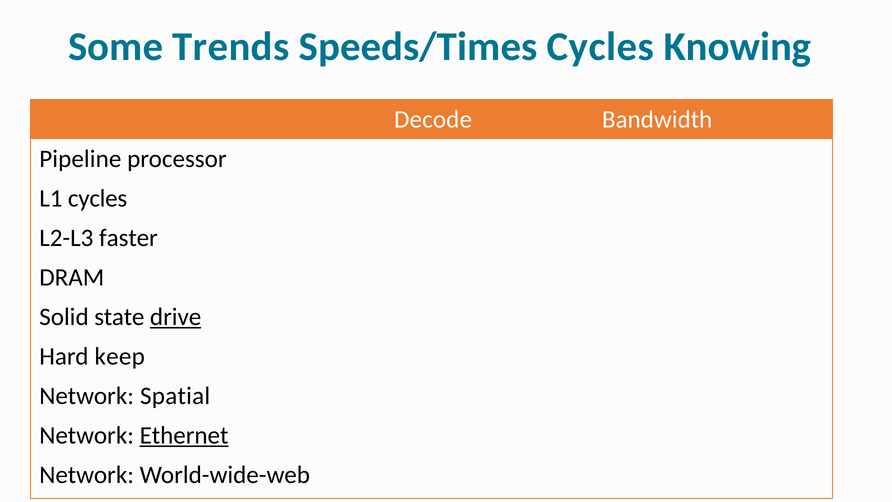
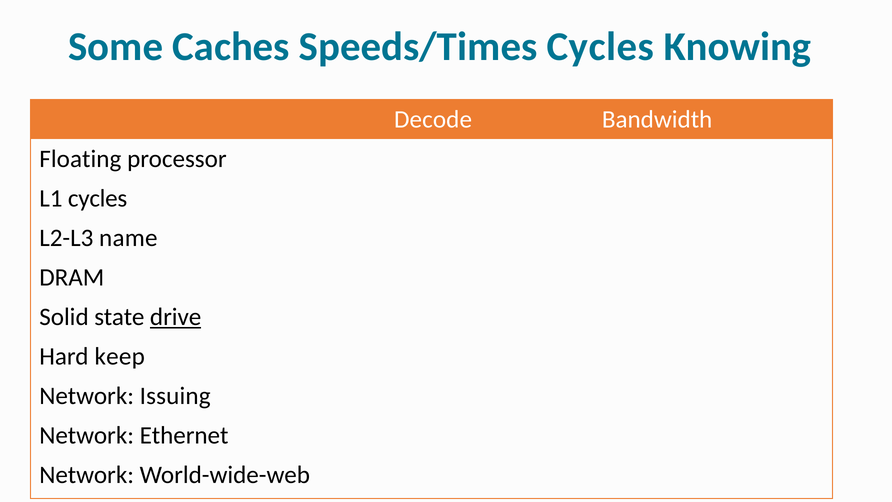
Trends: Trends -> Caches
Pipeline: Pipeline -> Floating
faster: faster -> name
Spatial: Spatial -> Issuing
Ethernet underline: present -> none
